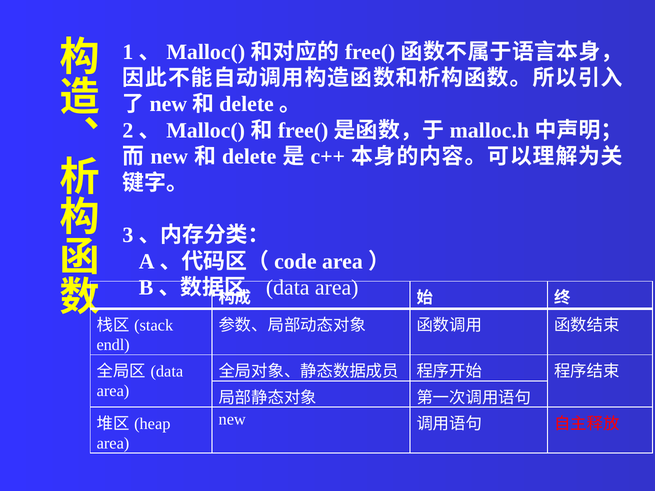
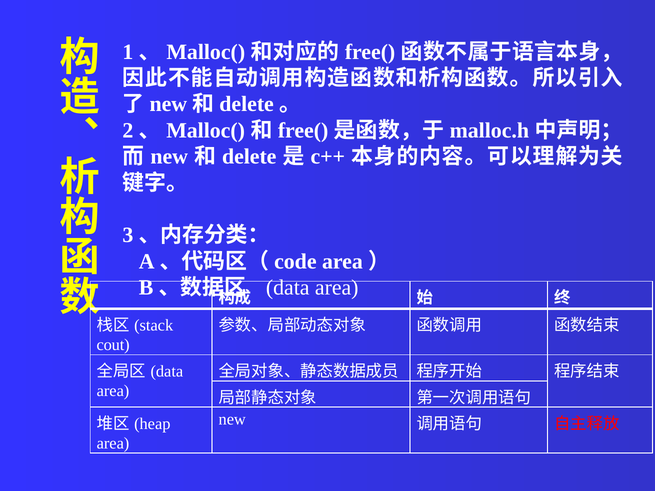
endl: endl -> cout
